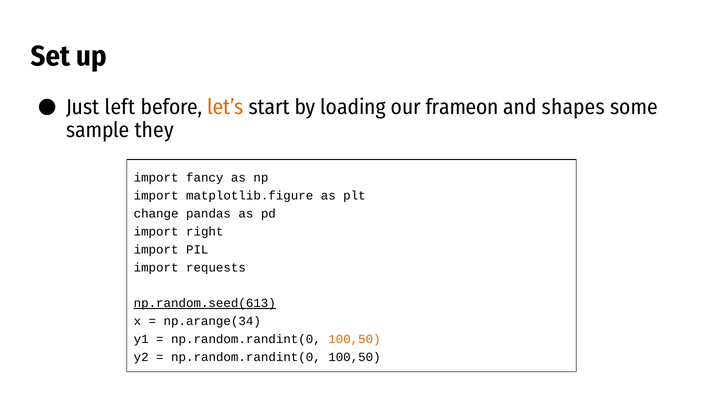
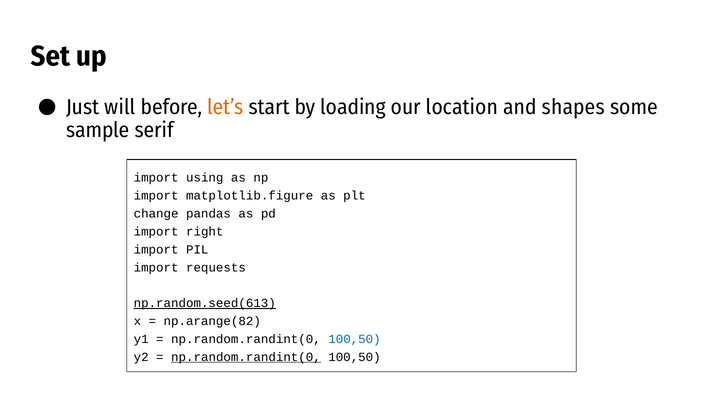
left: left -> will
frameon: frameon -> location
they: they -> serif
fancy: fancy -> using
np.arange(34: np.arange(34 -> np.arange(82
100,50 at (354, 339) colour: orange -> blue
np.random.randint(0 at (246, 357) underline: none -> present
